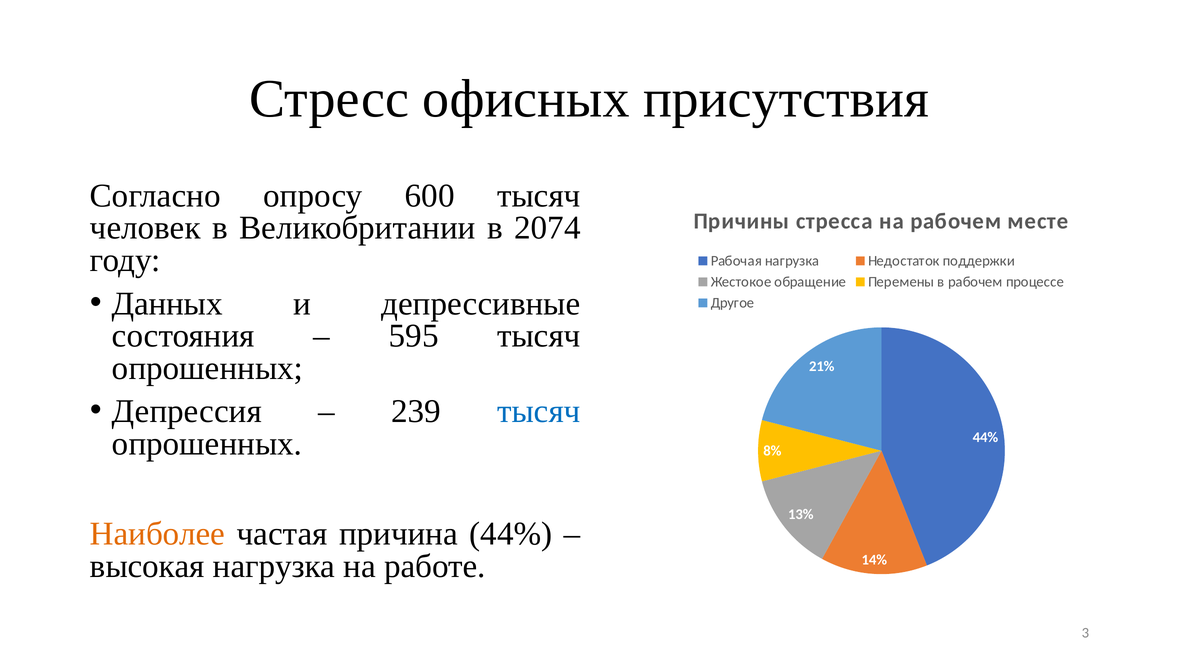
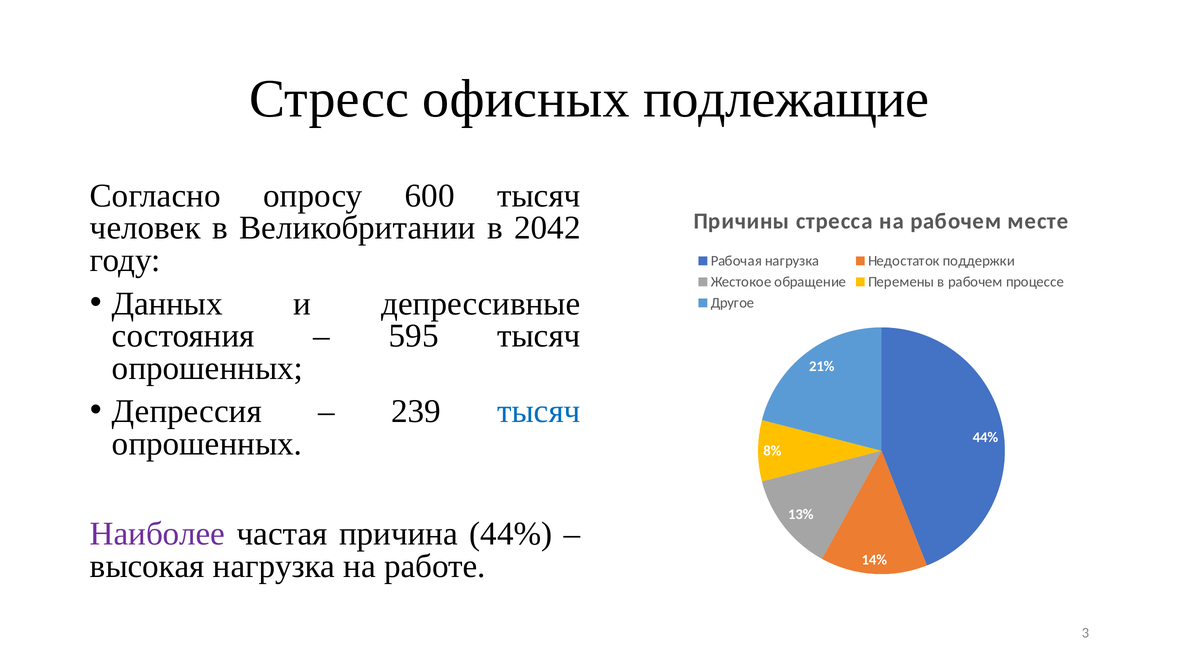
присутствия: присутствия -> подлежащие
2074: 2074 -> 2042
Наиболее colour: orange -> purple
